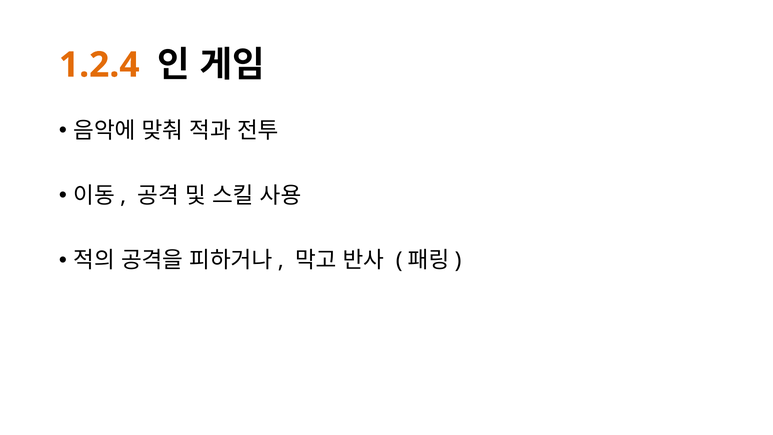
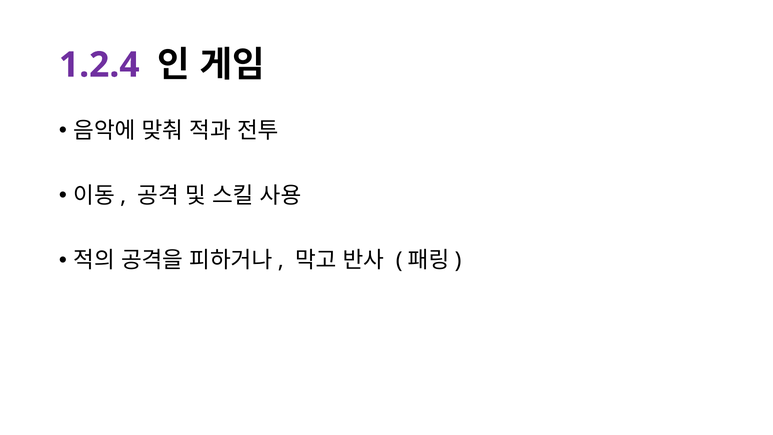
1.2.4 colour: orange -> purple
